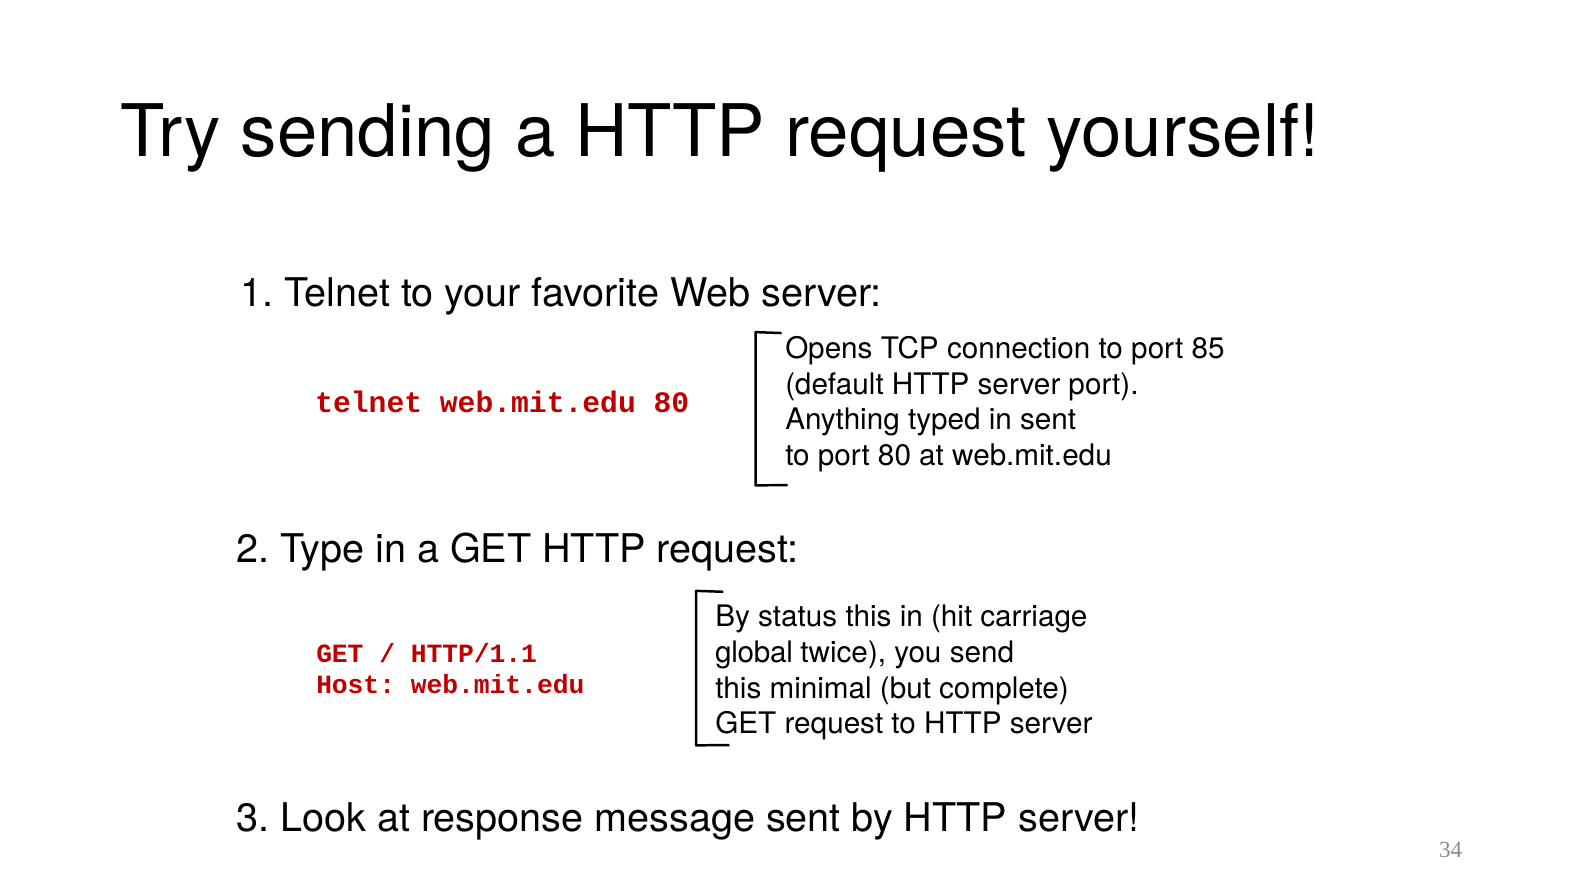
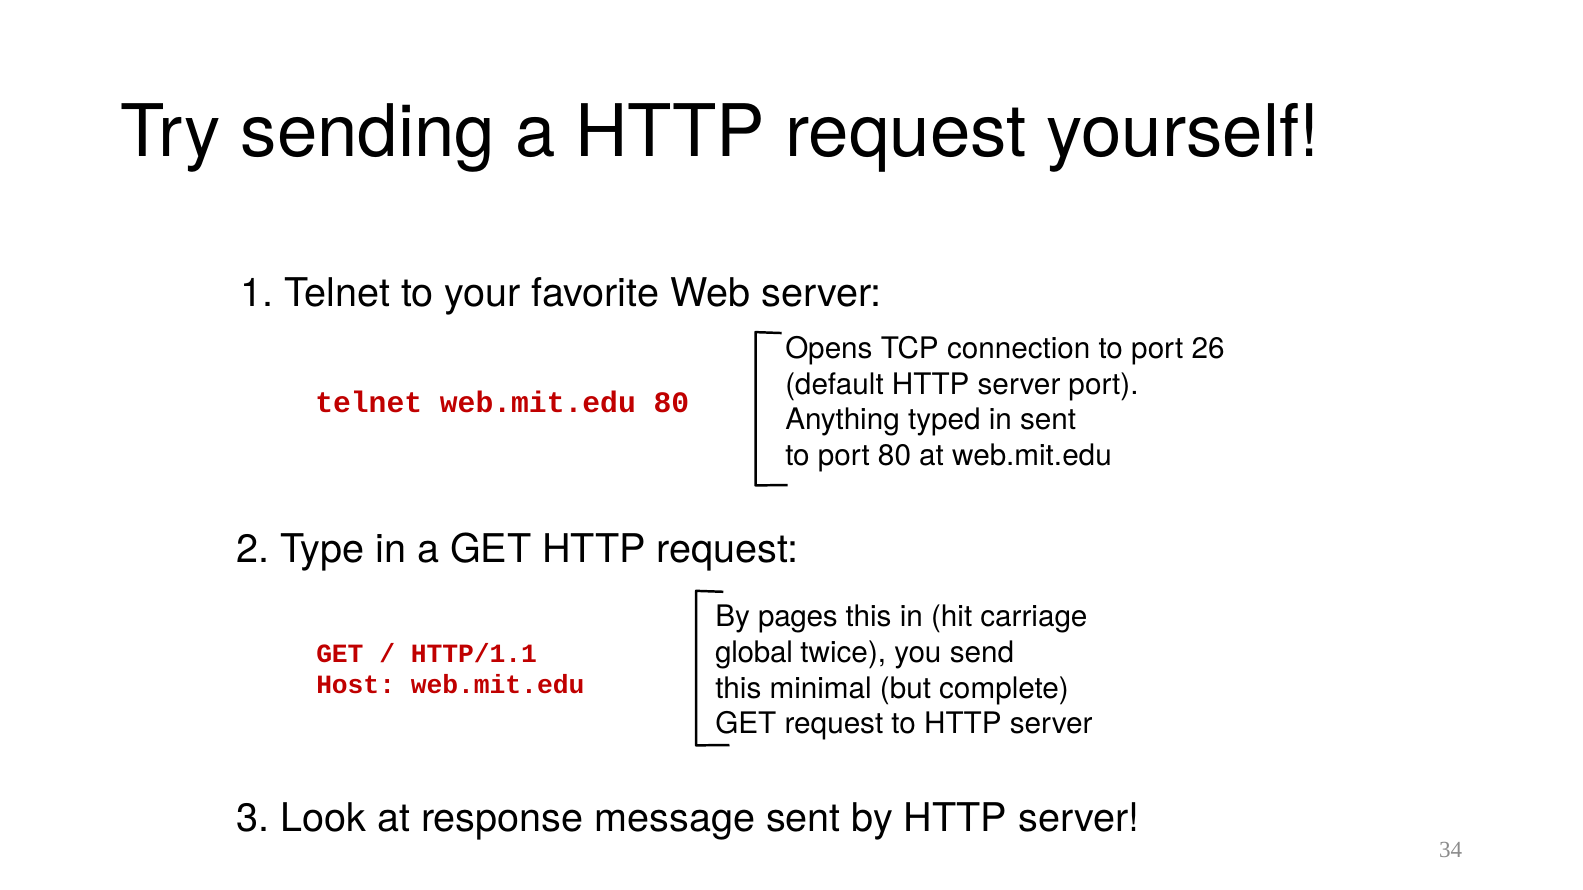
85: 85 -> 26
status: status -> pages
